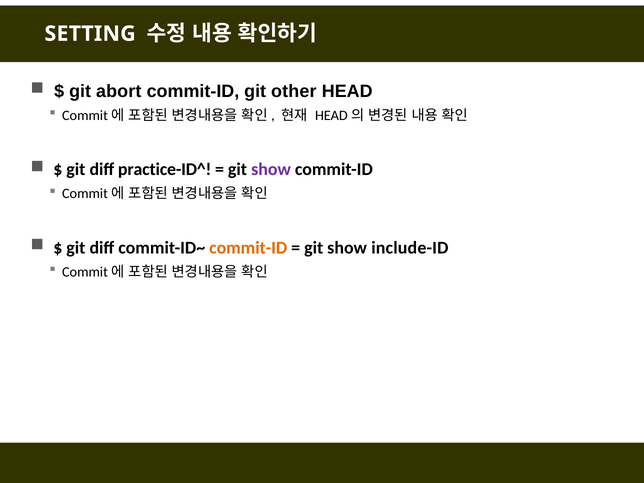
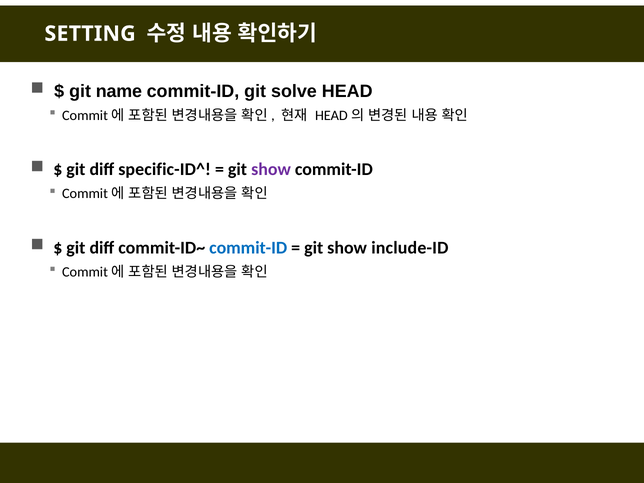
abort: abort -> name
other: other -> solve
practice-ID^: practice-ID^ -> specific-ID^
commit-ID at (248, 248) colour: orange -> blue
